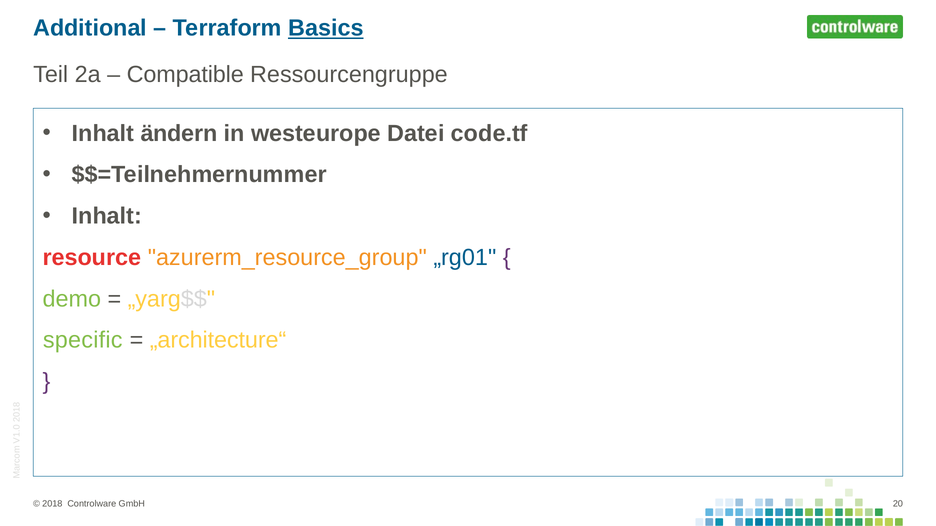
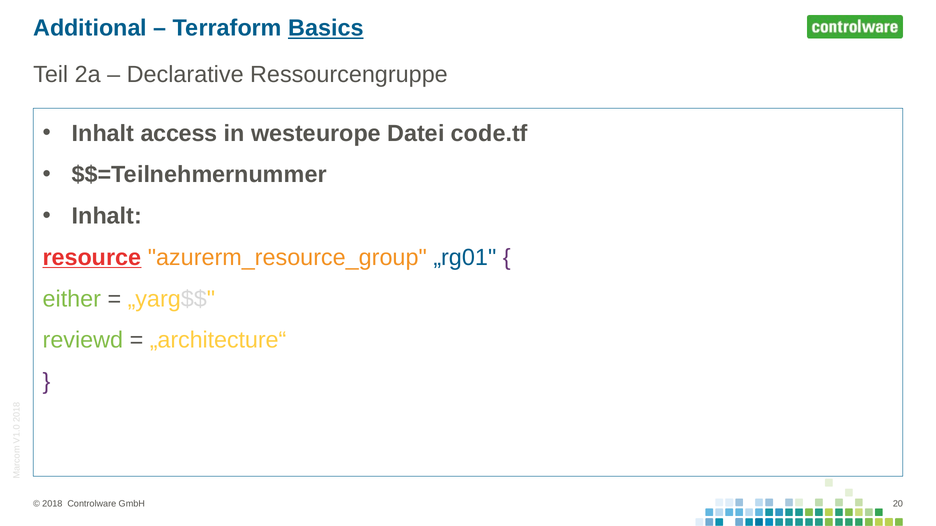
Compatible: Compatible -> Declarative
ändern: ändern -> access
resource underline: none -> present
demo: demo -> either
specific: specific -> reviewd
